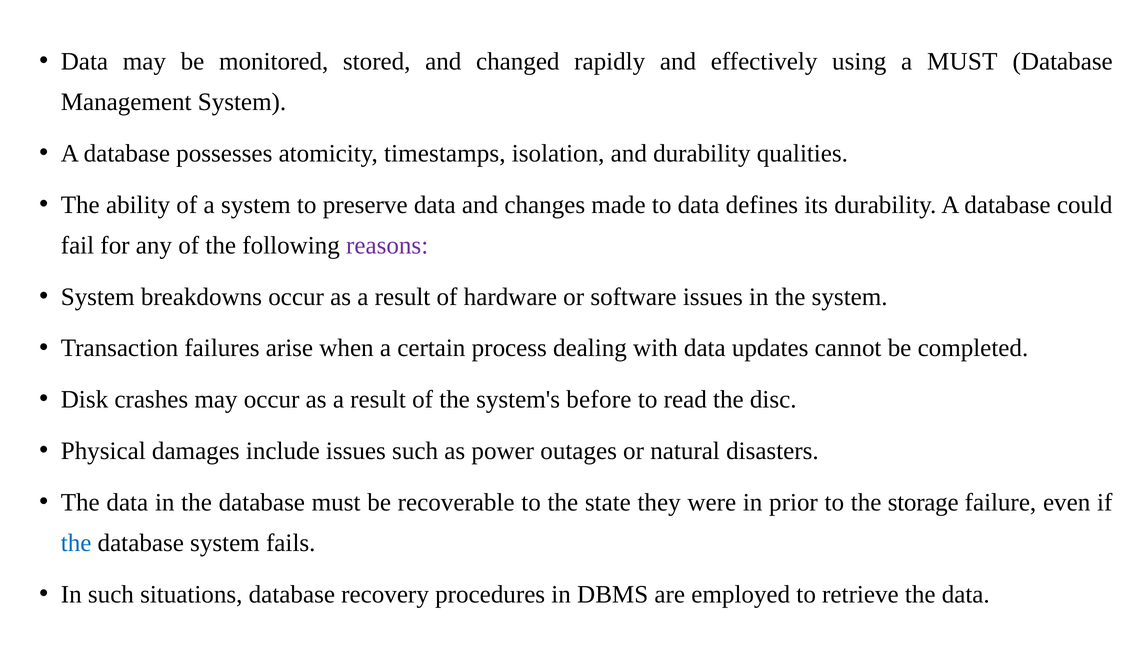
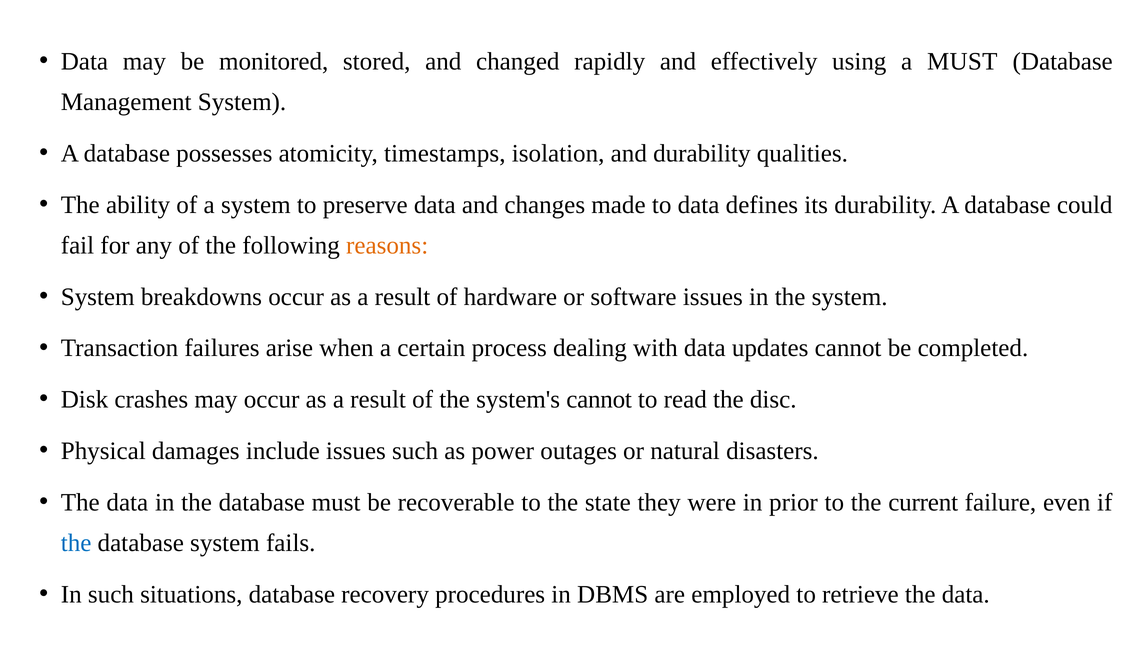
reasons colour: purple -> orange
system's before: before -> cannot
storage: storage -> current
